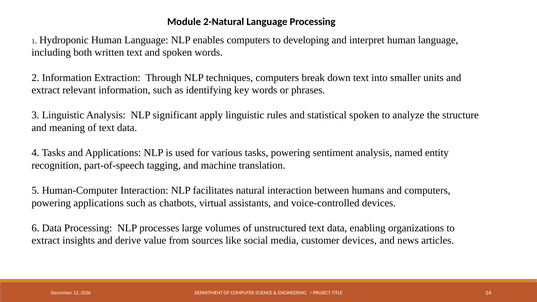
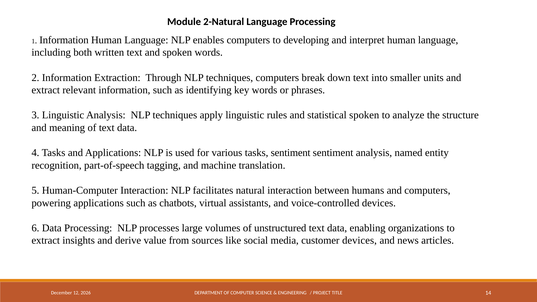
Hydroponic at (64, 40): Hydroponic -> Information
Analysis NLP significant: significant -> techniques
tasks powering: powering -> sentiment
